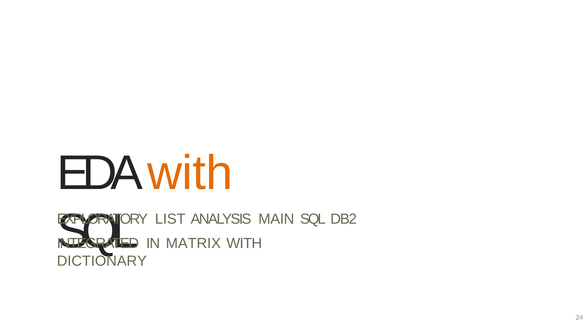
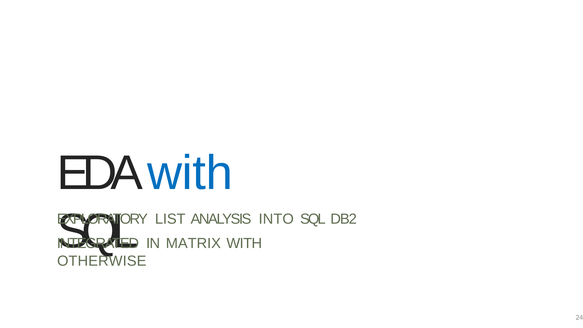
with at (190, 173) colour: orange -> blue
MAIN: MAIN -> INTO
DICTIONARY: DICTIONARY -> OTHERWISE
